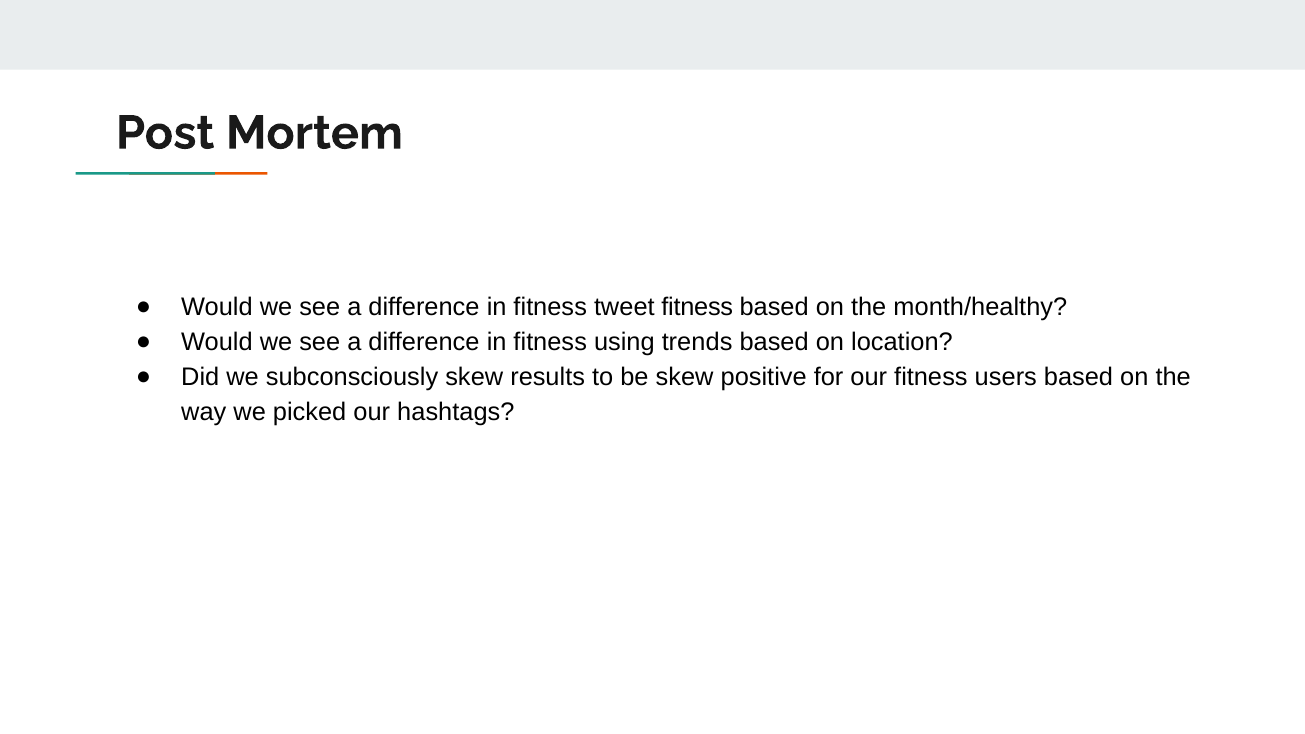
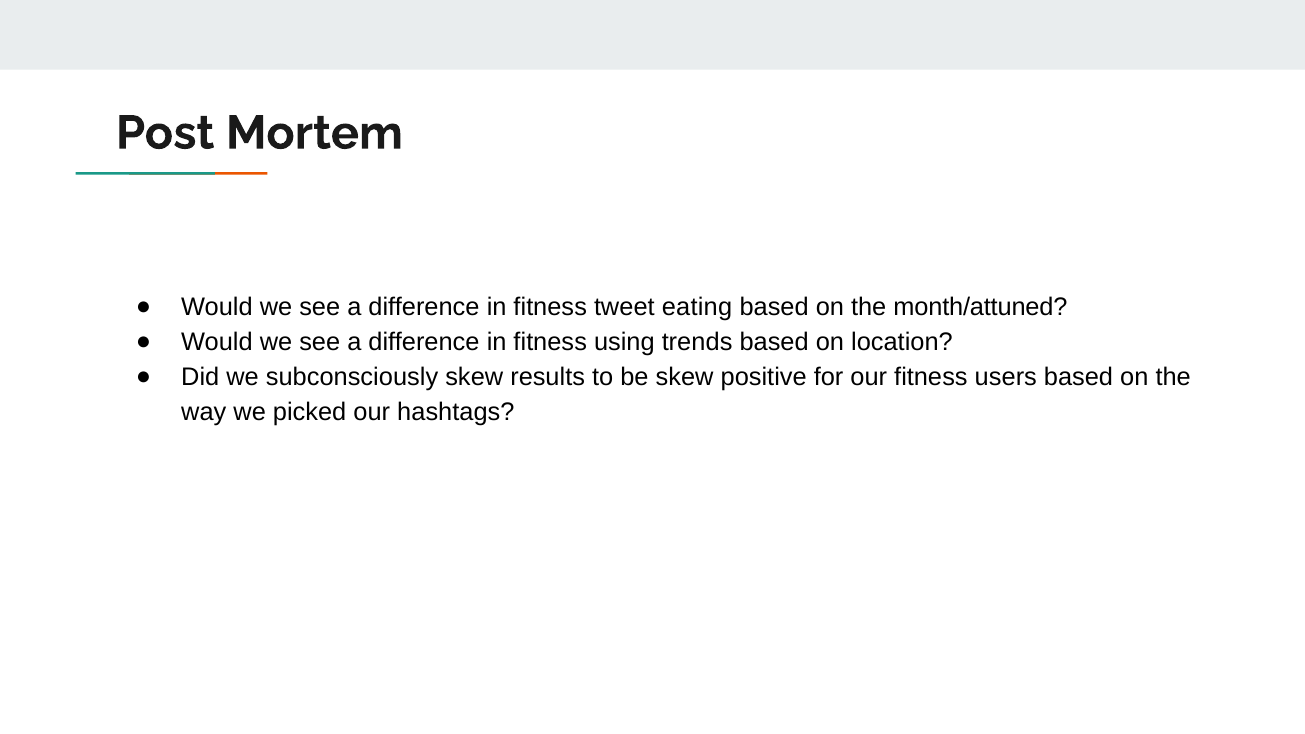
tweet fitness: fitness -> eating
month/healthy: month/healthy -> month/attuned
